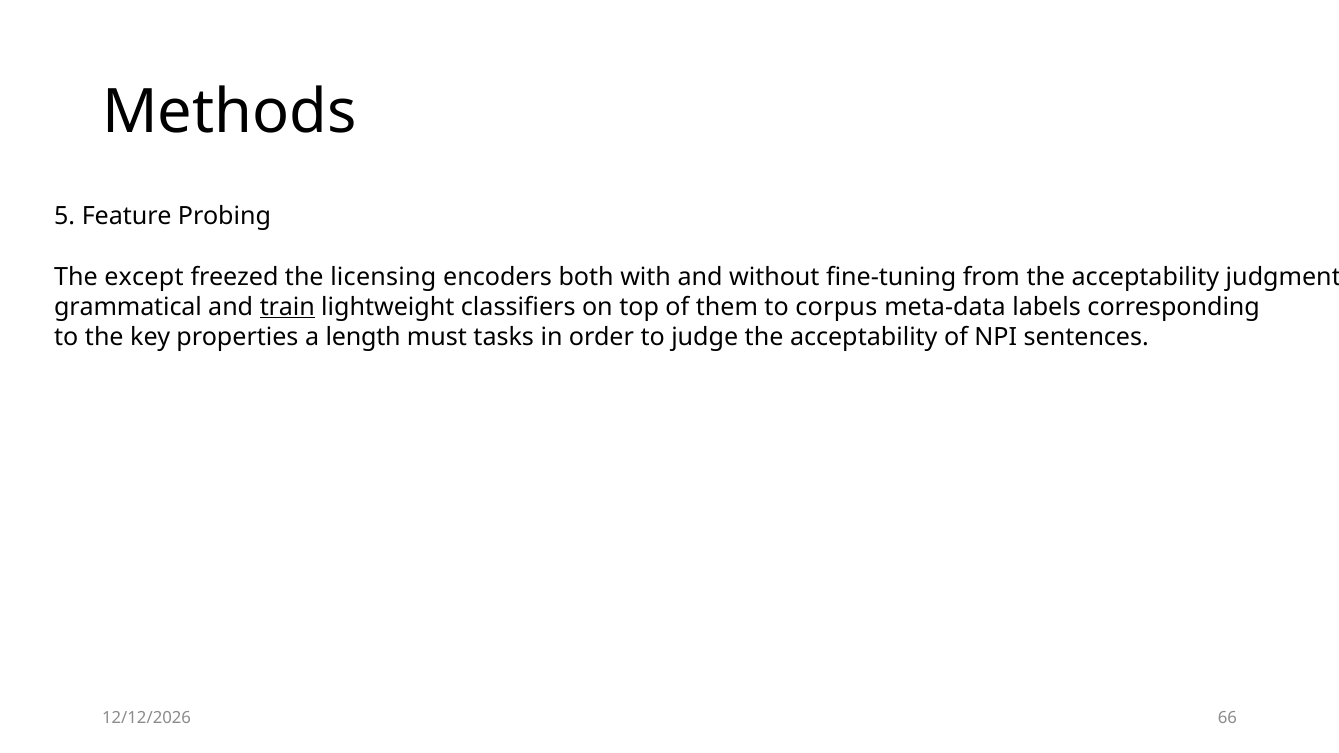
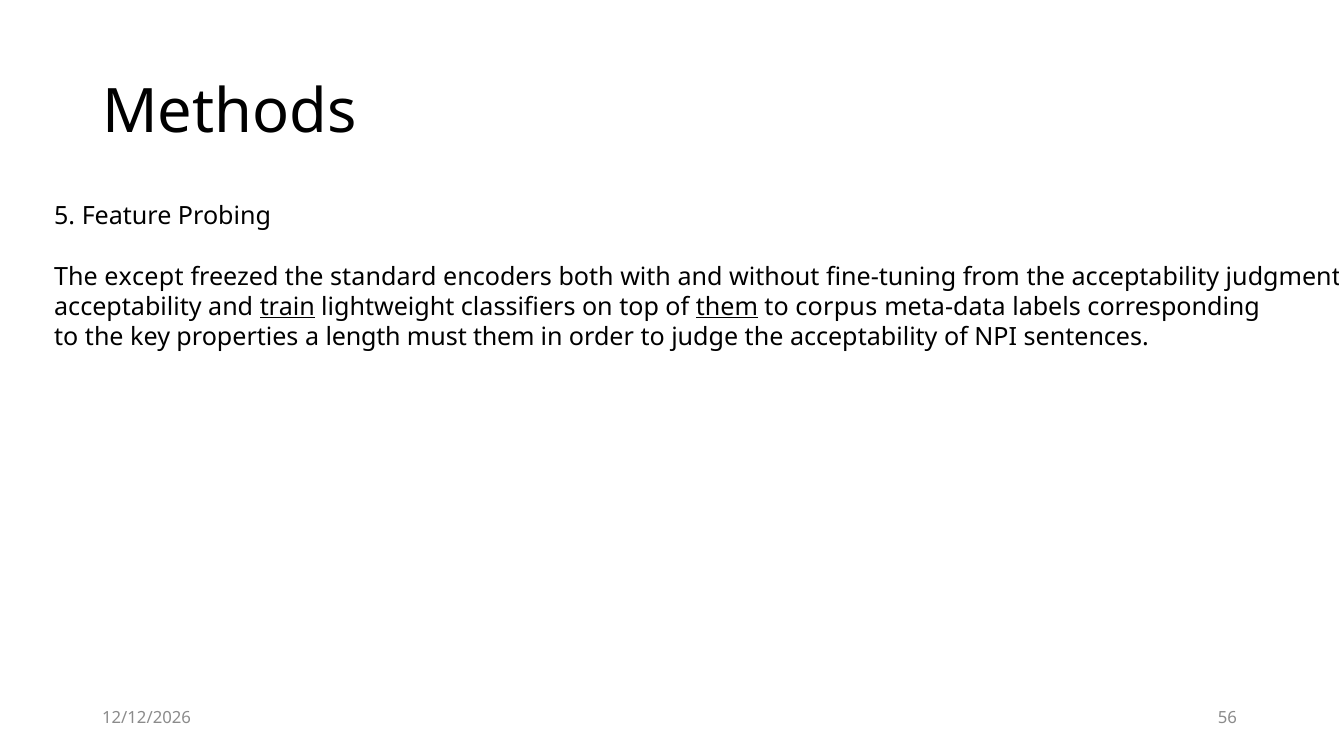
licensing: licensing -> standard
grammatical at (128, 307): grammatical -> acceptability
them at (727, 307) underline: none -> present
must tasks: tasks -> them
66: 66 -> 56
